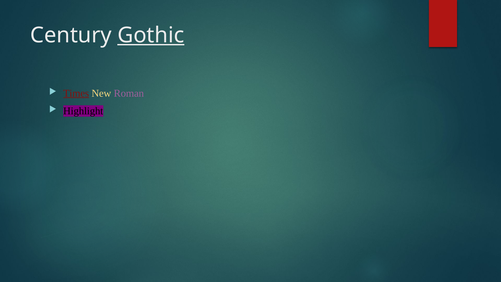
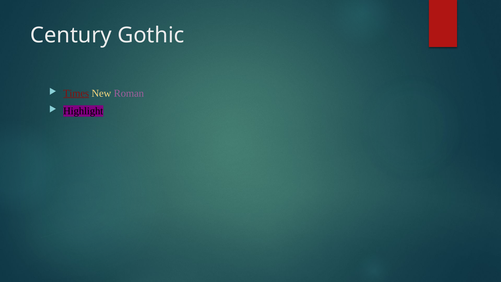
Gothic underline: present -> none
